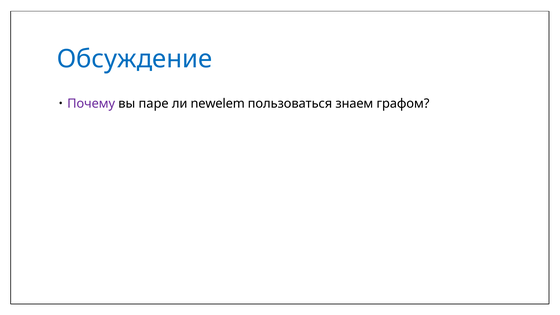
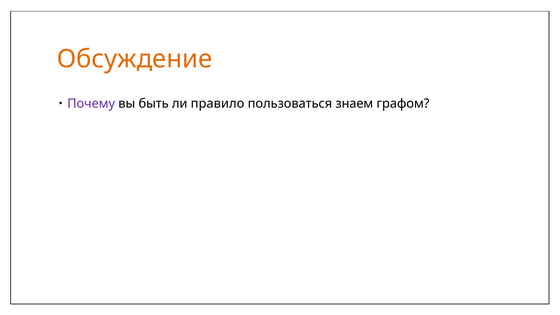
Обсуждение colour: blue -> orange
паре: паре -> быть
newelem: newelem -> правило
